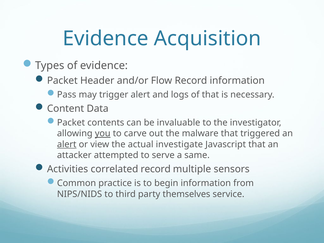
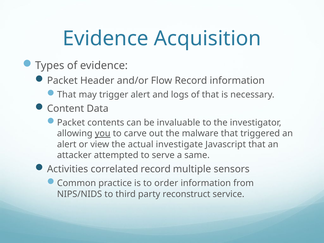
Pass at (67, 95): Pass -> That
alert at (67, 144) underline: present -> none
begin: begin -> order
themselves: themselves -> reconstruct
